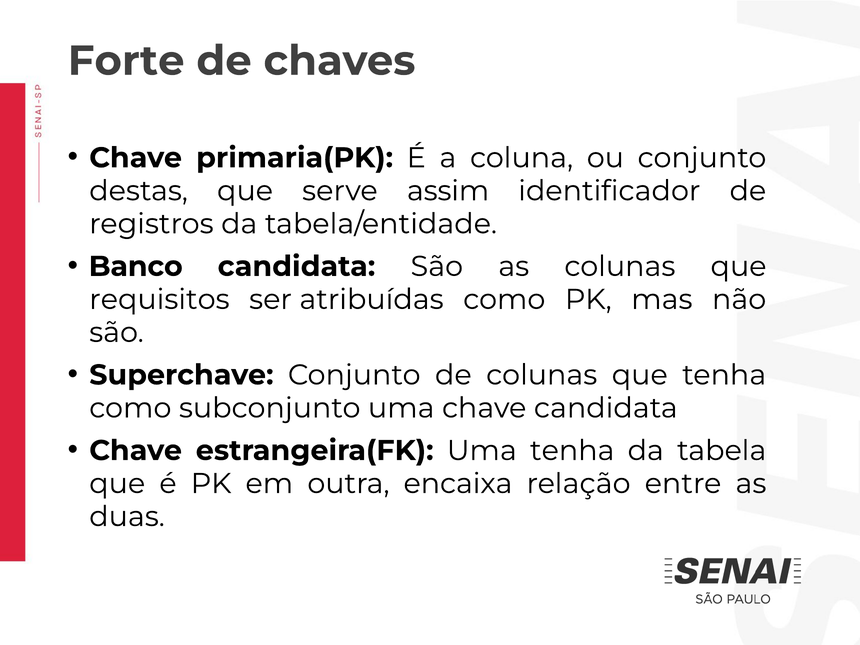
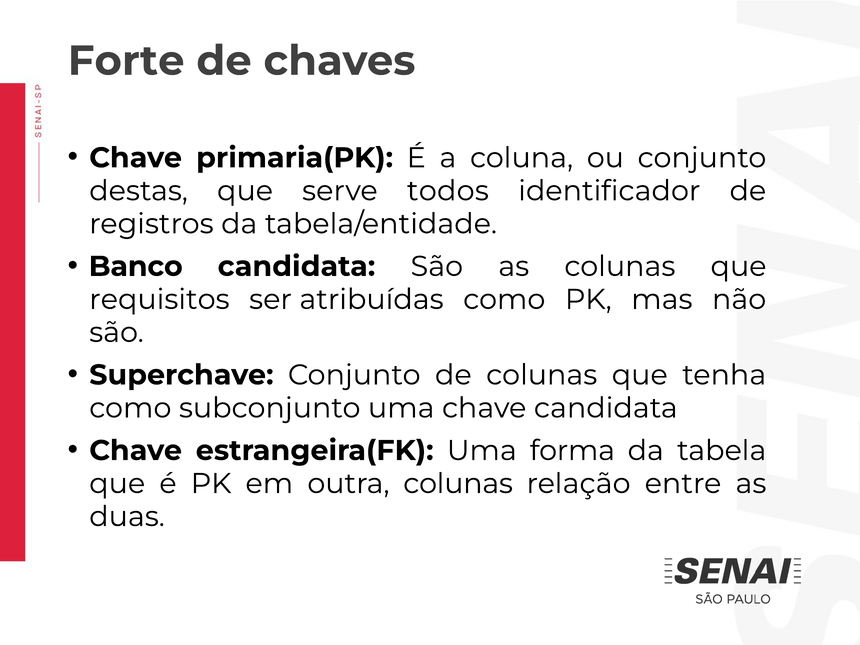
assim: assim -> todos
Uma tenha: tenha -> forma
outra encaixa: encaixa -> colunas
